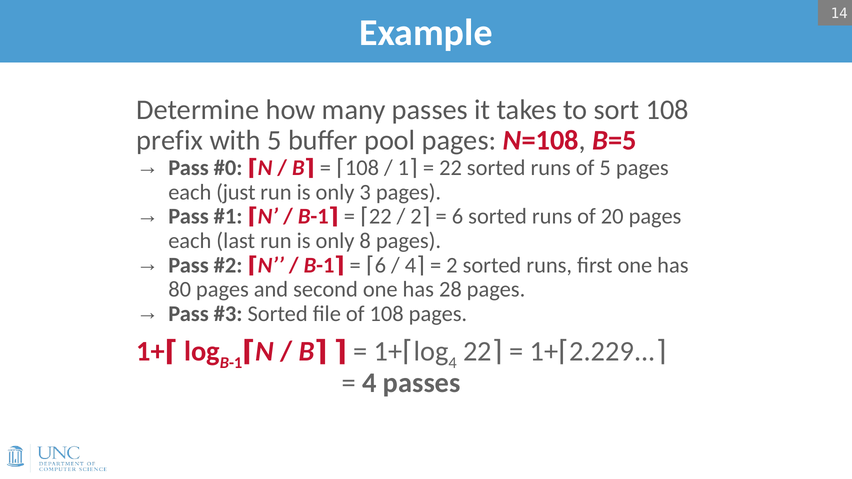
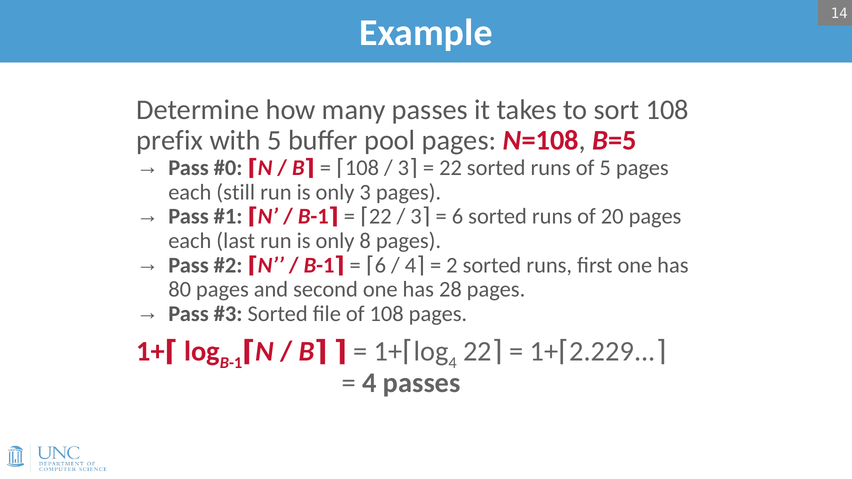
1 at (403, 168): 1 -> 3
just: just -> still
2 at (416, 217): 2 -> 3
